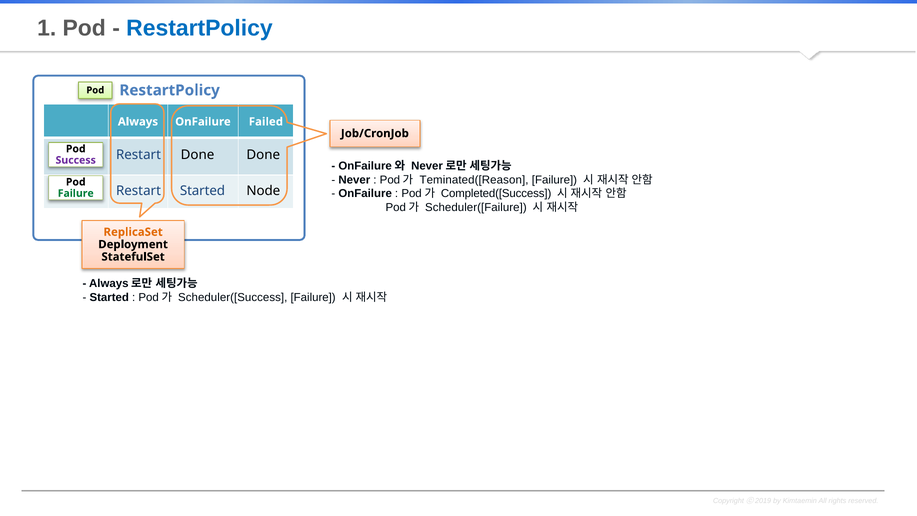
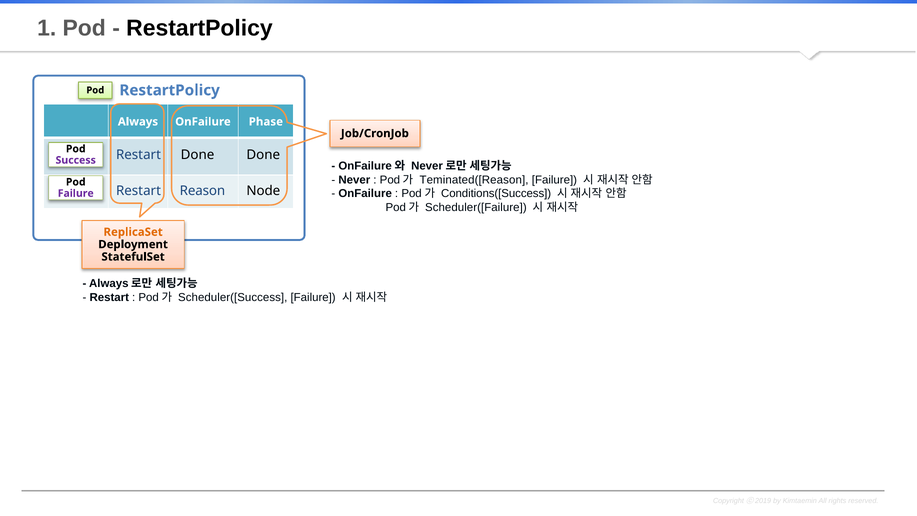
RestartPolicy at (199, 28) colour: blue -> black
Failed: Failed -> Phase
Started at (202, 191): Started -> Reason
Completed([Success: Completed([Success -> Conditions([Success
Failure at (76, 193) colour: green -> purple
Started at (109, 297): Started -> Restart
